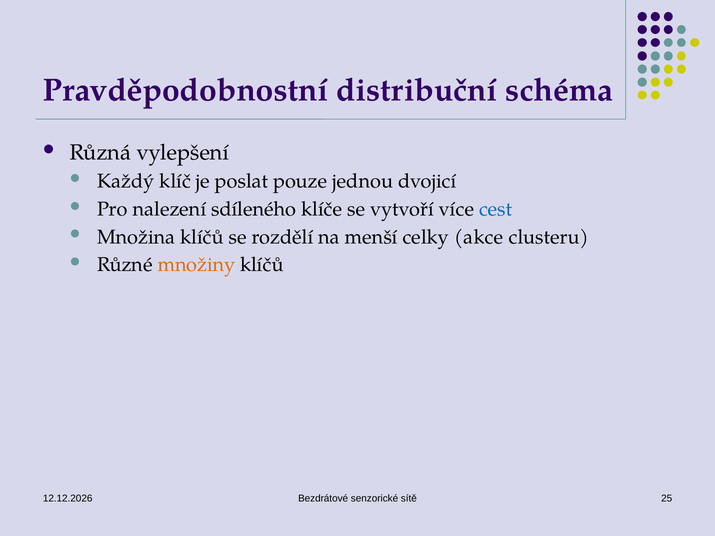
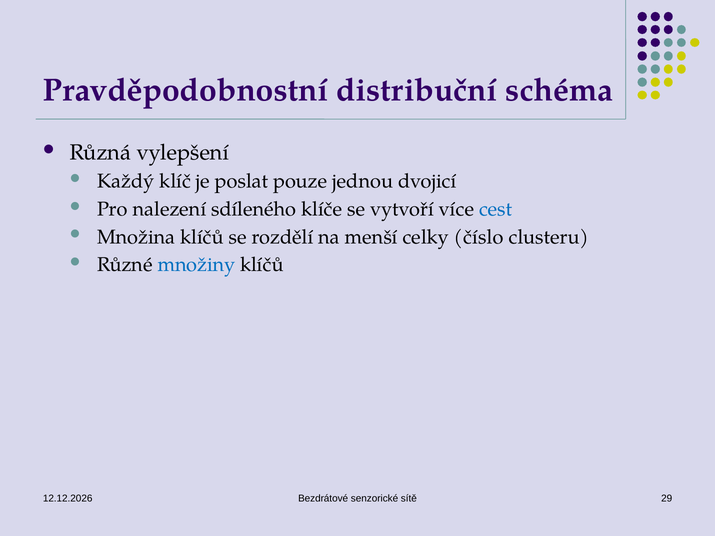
akce: akce -> číslo
množiny colour: orange -> blue
25: 25 -> 29
